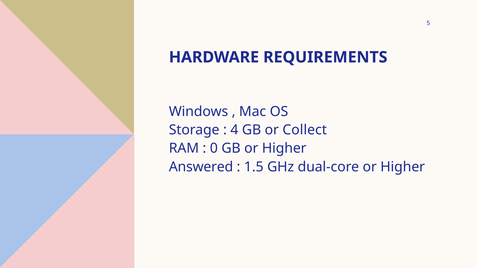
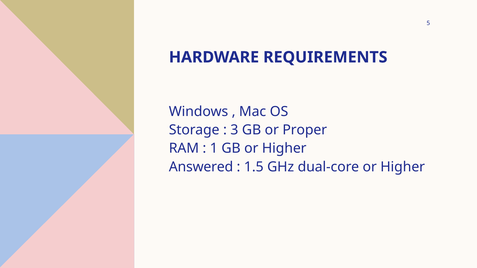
4: 4 -> 3
Collect: Collect -> Proper
0: 0 -> 1
